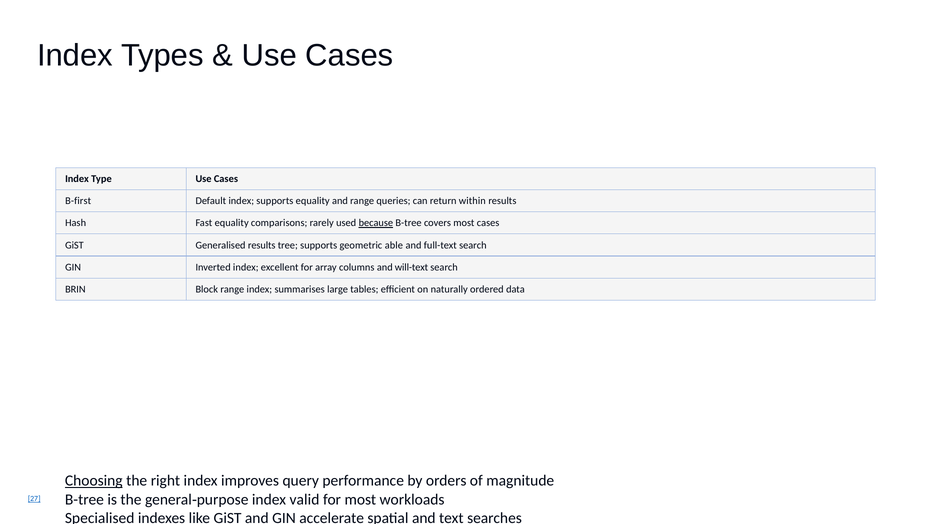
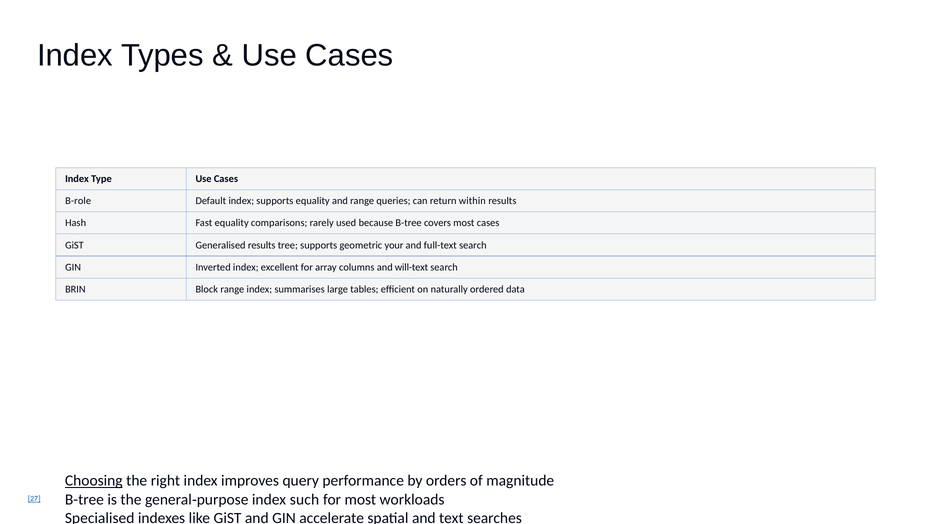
B-first: B-first -> B-role
because underline: present -> none
able: able -> your
valid: valid -> such
